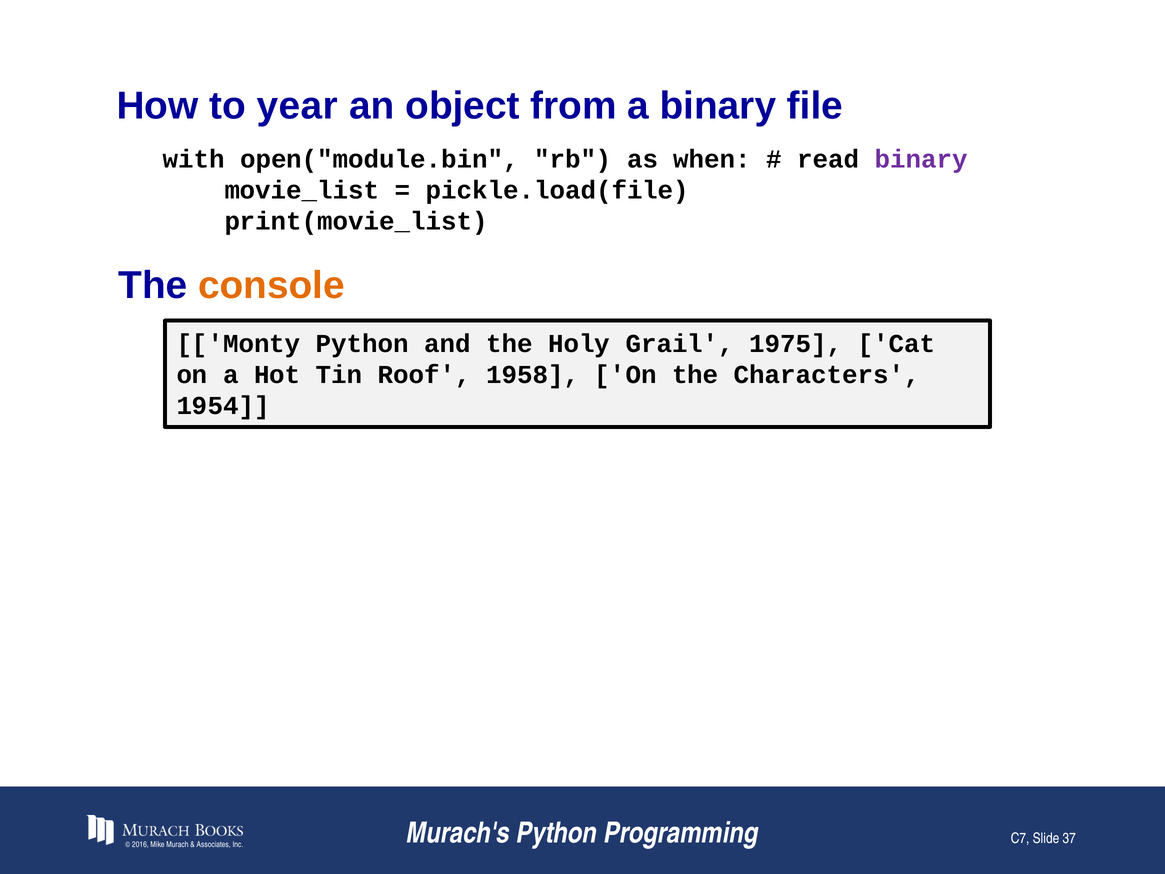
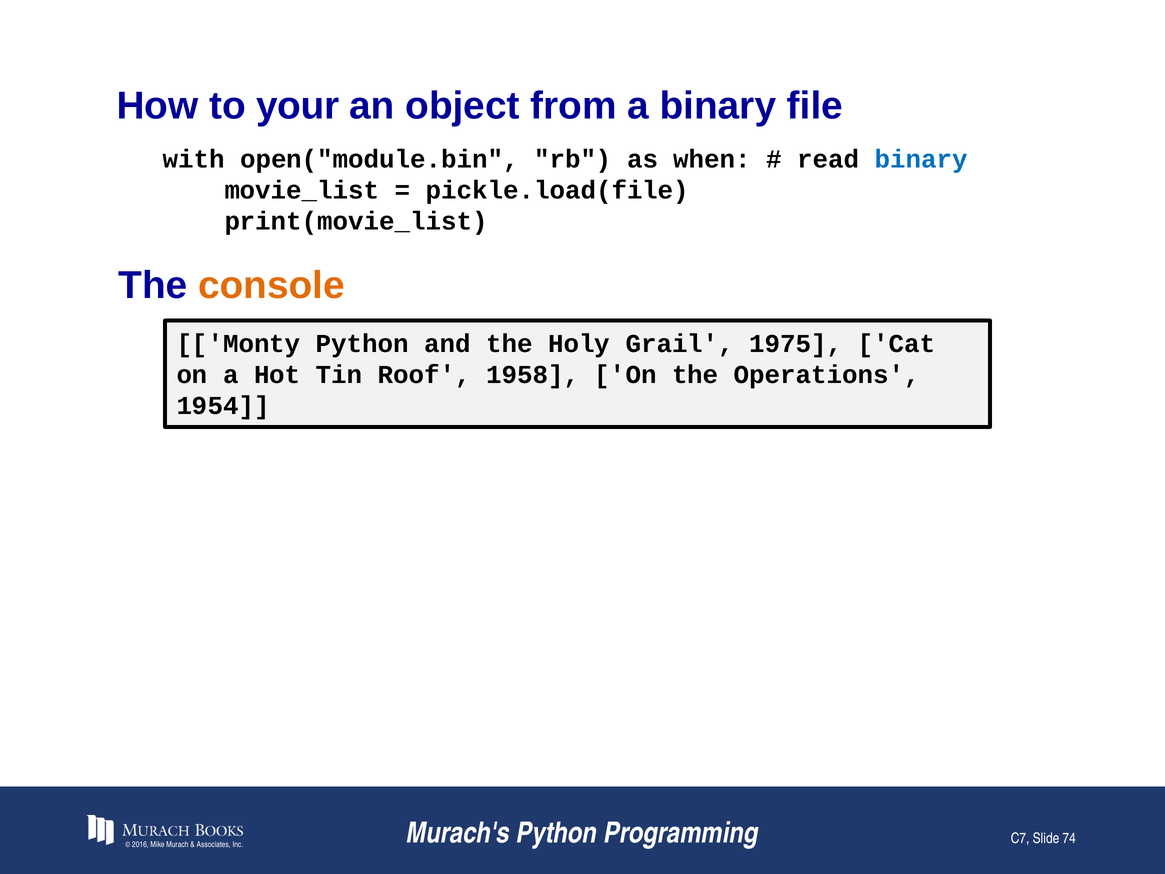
year: year -> your
binary at (921, 159) colour: purple -> blue
Characters: Characters -> Operations
37: 37 -> 74
